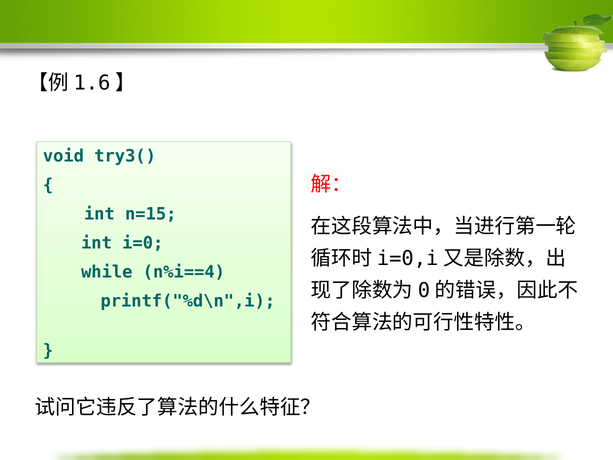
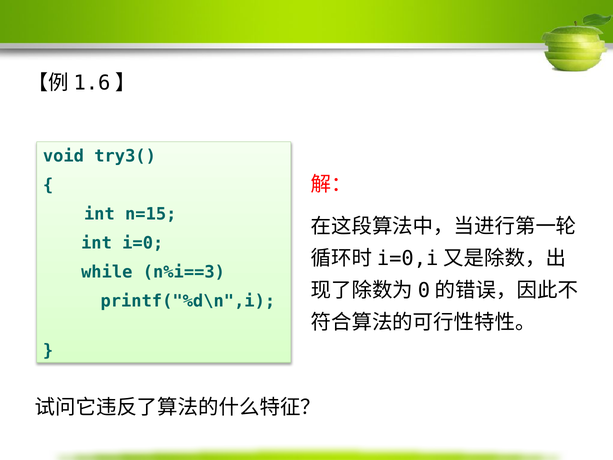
n%i==4: n%i==4 -> n%i==3
